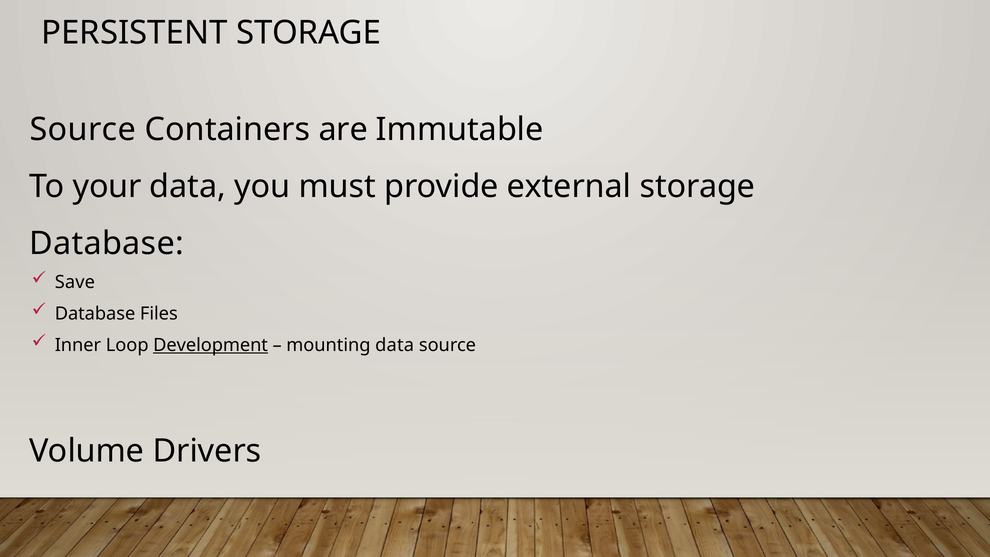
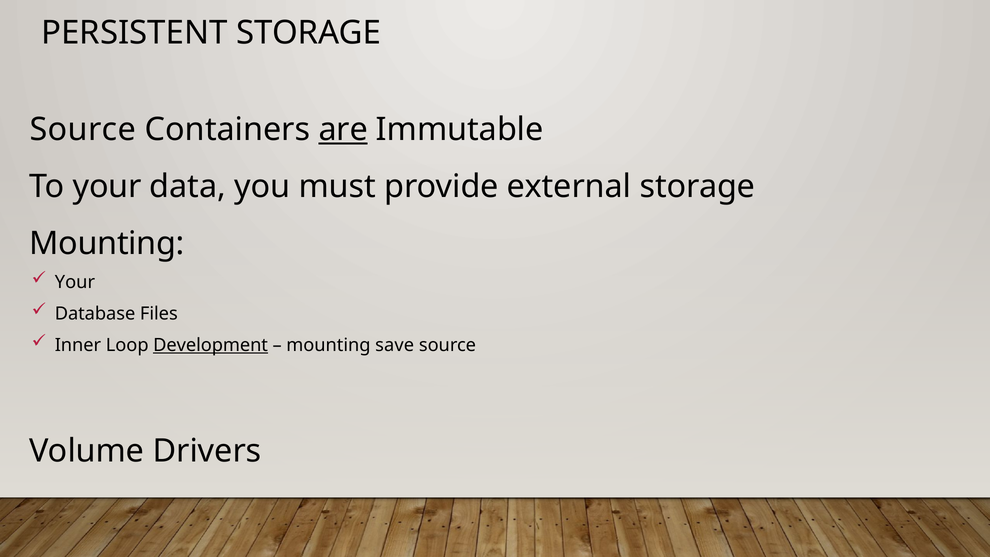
are underline: none -> present
Database at (107, 243): Database -> Mounting
Save at (75, 282): Save -> Your
mounting data: data -> save
